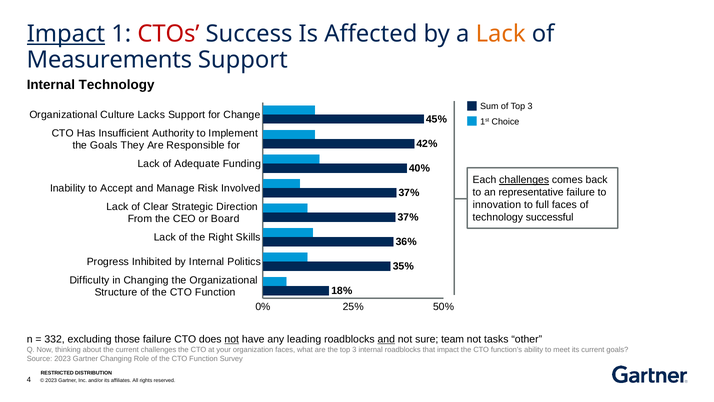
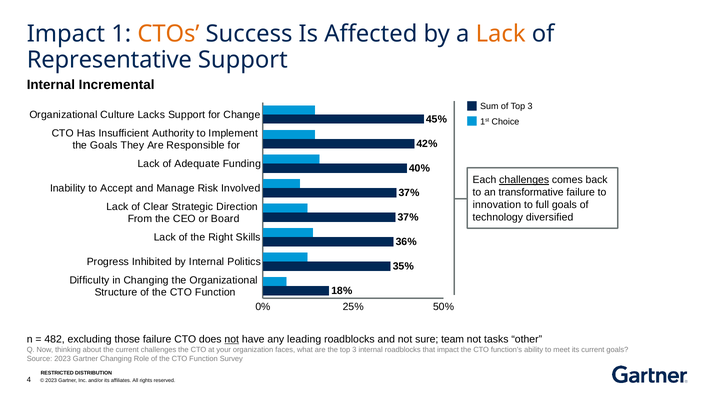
Impact at (66, 34) underline: present -> none
CTOs colour: red -> orange
Measurements: Measurements -> Representative
Internal Technology: Technology -> Incremental
representative: representative -> transformative
full faces: faces -> goals
successful: successful -> diversified
332: 332 -> 482
and at (386, 339) underline: present -> none
